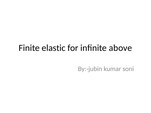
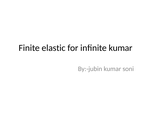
infinite above: above -> kumar
